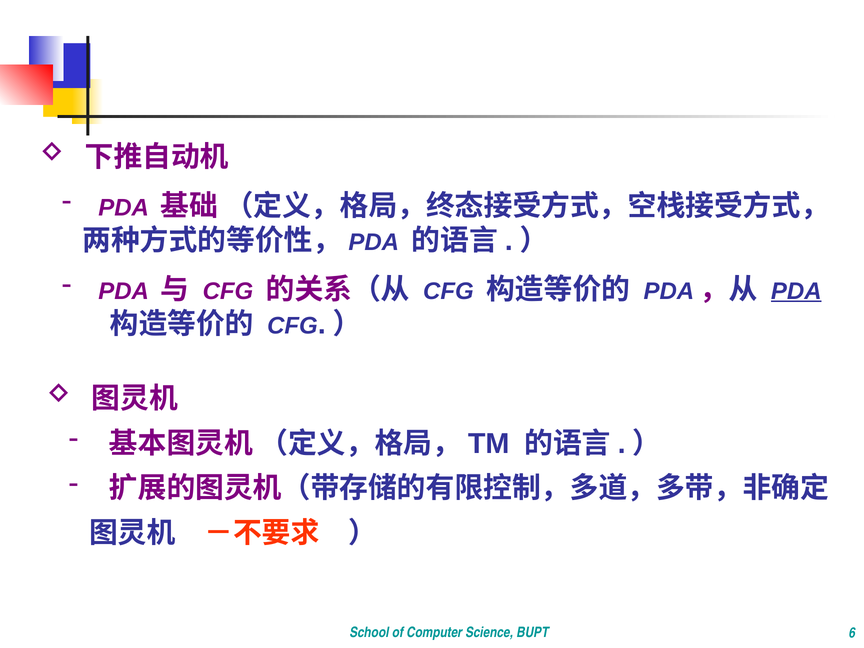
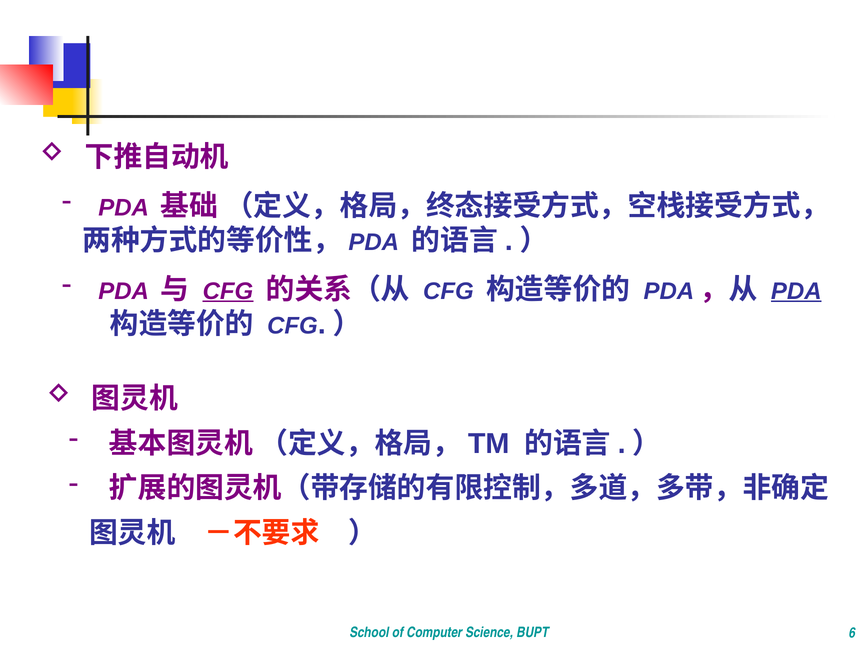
CFG at (228, 291) underline: none -> present
